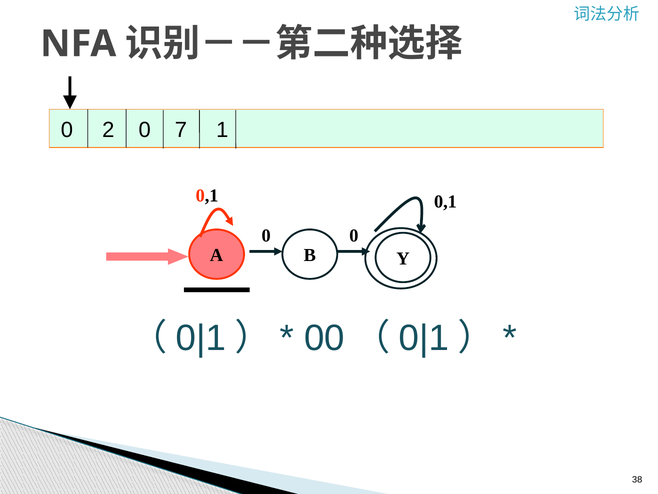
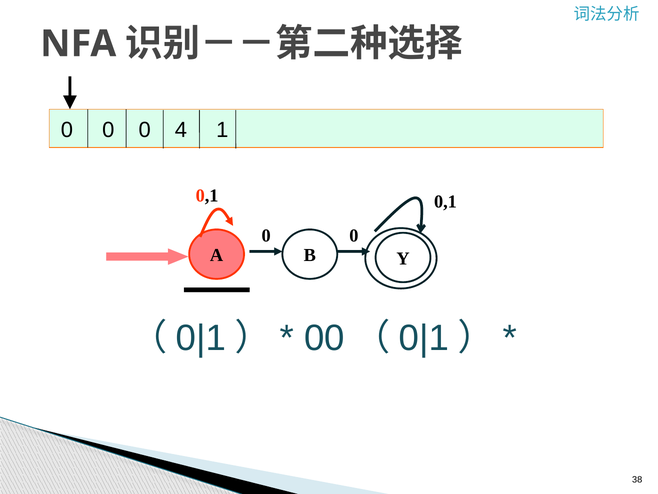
2 at (108, 130): 2 -> 0
7: 7 -> 4
